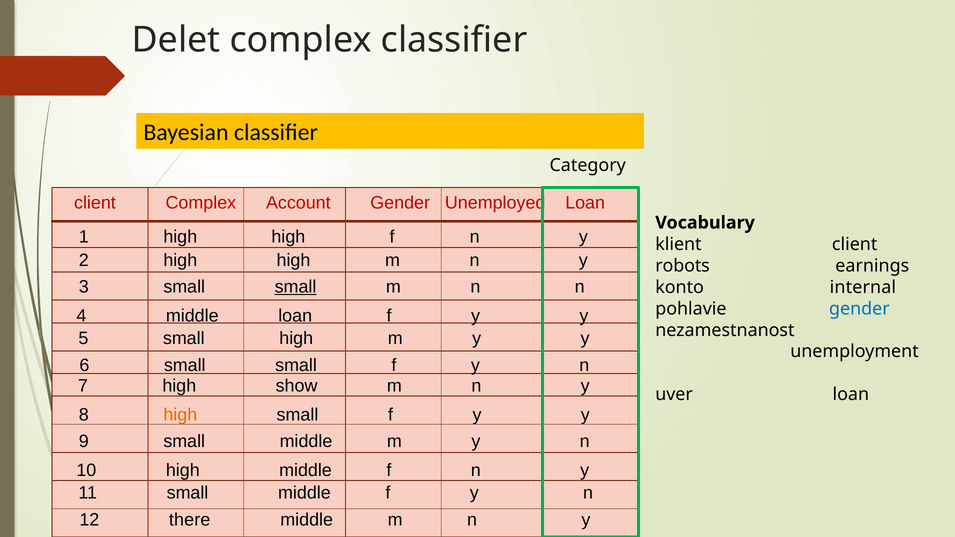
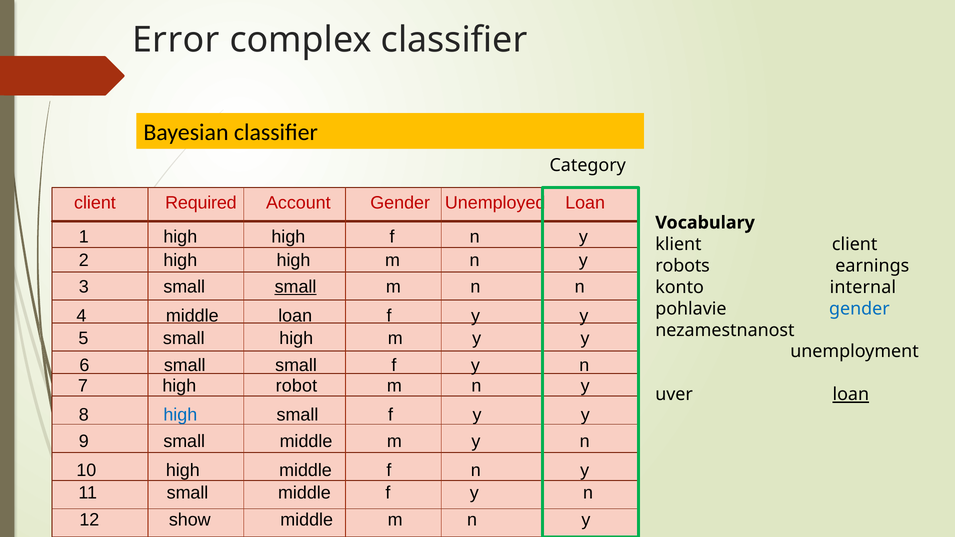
Delet: Delet -> Error
client Complex: Complex -> Required
show: show -> robot
loan at (851, 395) underline: none -> present
high at (180, 415) colour: orange -> blue
there: there -> show
